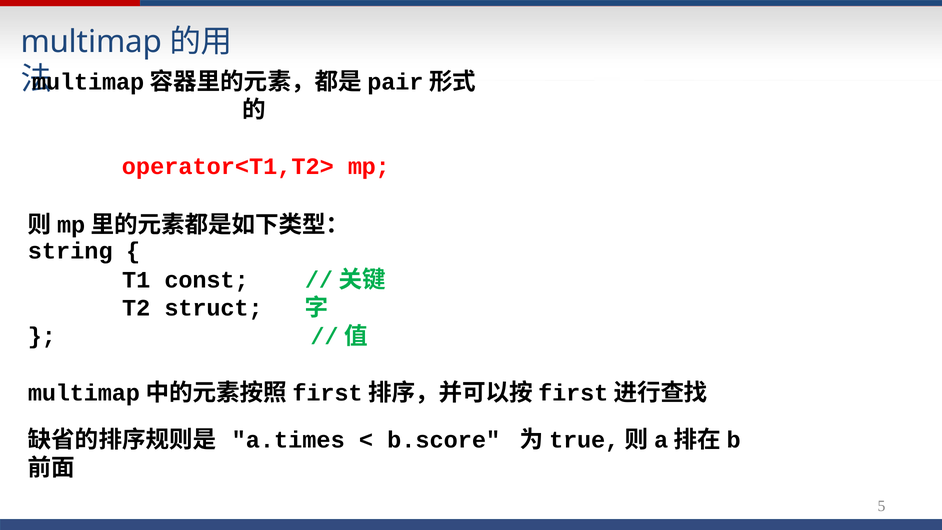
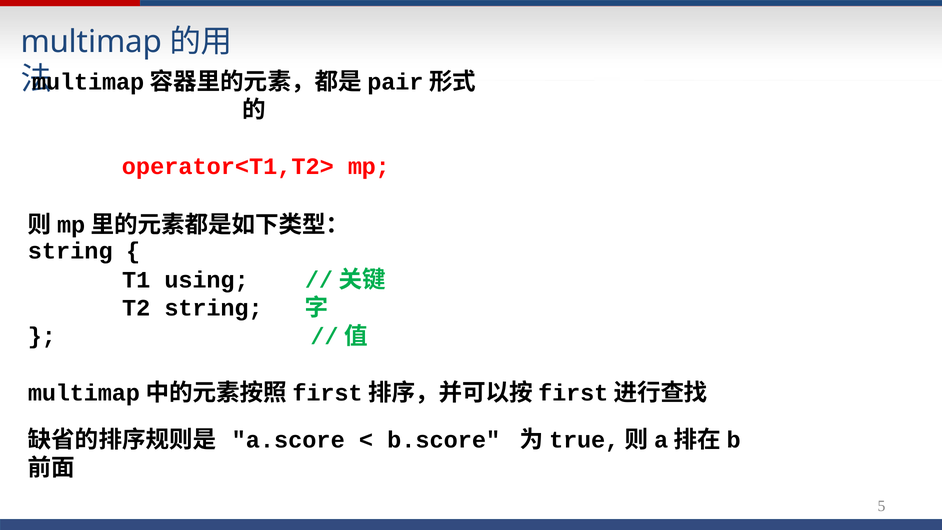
const: const -> using
T2 struct: struct -> string
a.times: a.times -> a.score
